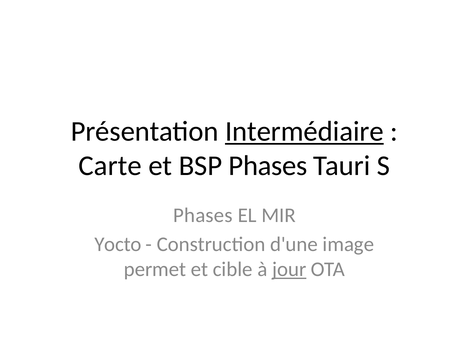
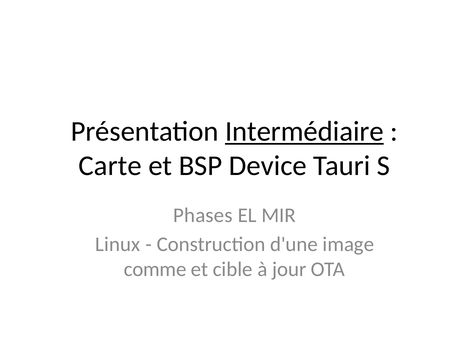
BSP Phases: Phases -> Device
Yocto: Yocto -> Linux
permet: permet -> comme
jour underline: present -> none
